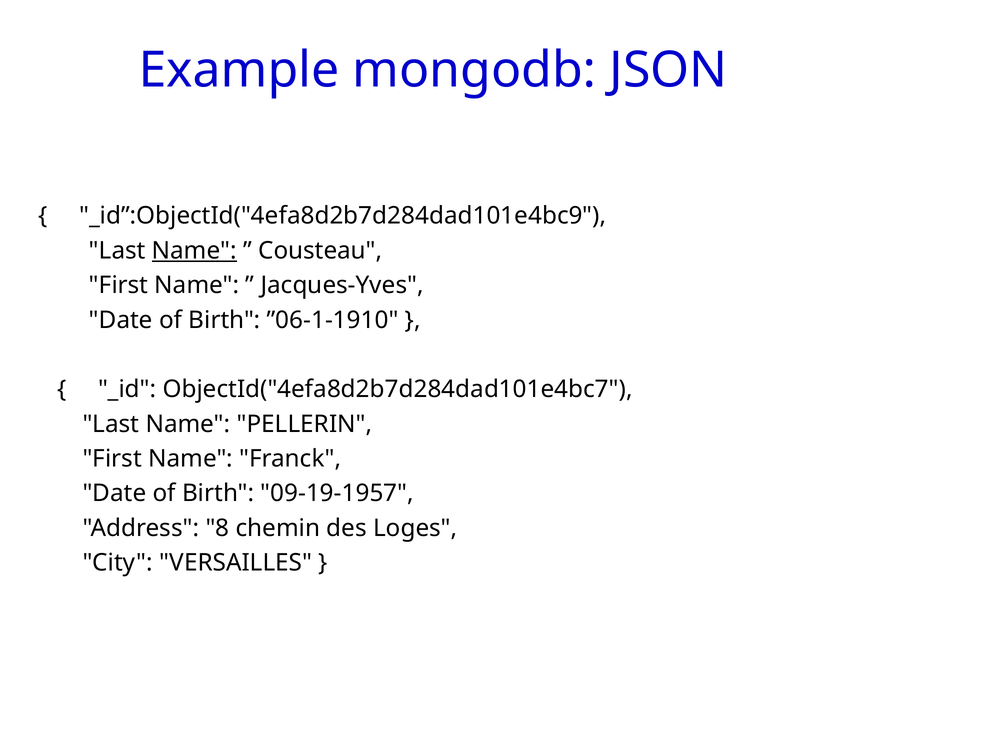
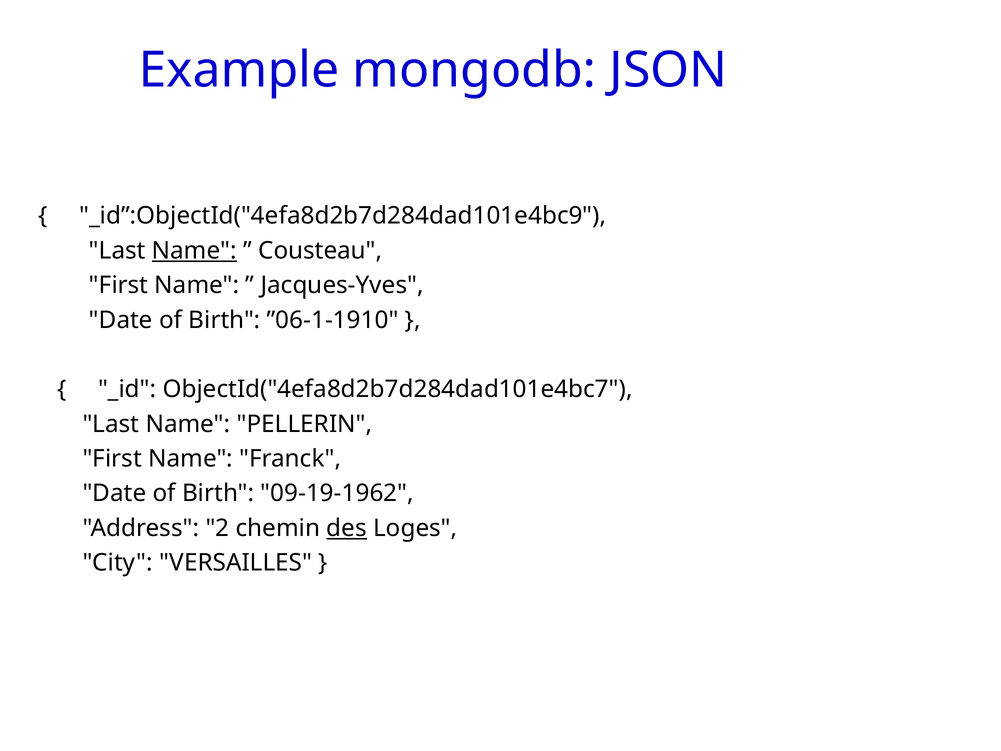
09-19-1957: 09-19-1957 -> 09-19-1962
8: 8 -> 2
des underline: none -> present
